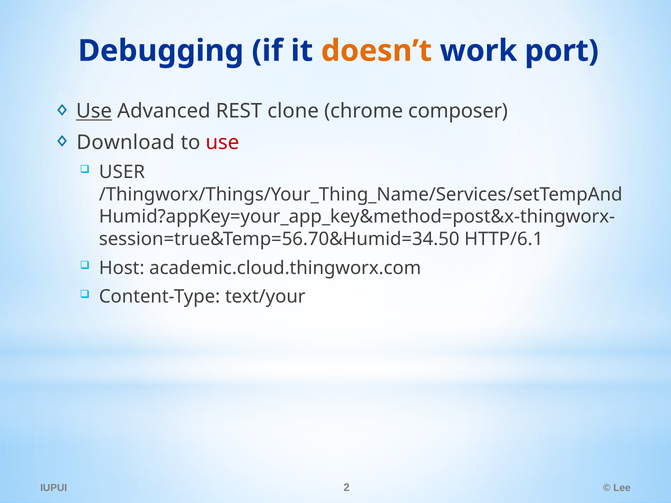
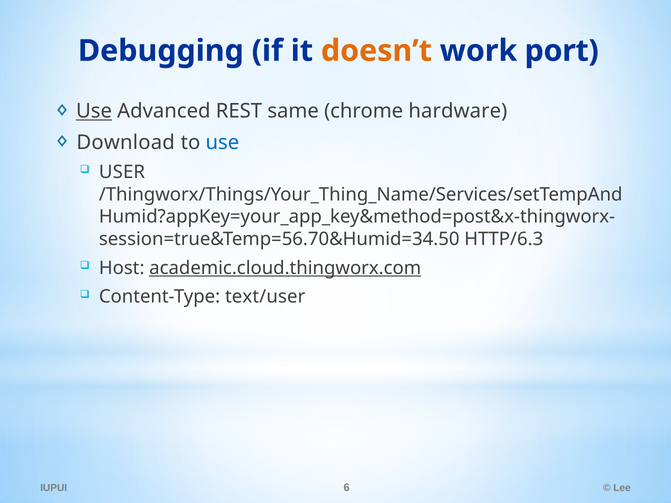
clone: clone -> same
composer: composer -> hardware
use at (222, 143) colour: red -> blue
HTTP/6.1: HTTP/6.1 -> HTTP/6.3
academic.cloud.thingworx.com underline: none -> present
text/your: text/your -> text/user
2: 2 -> 6
